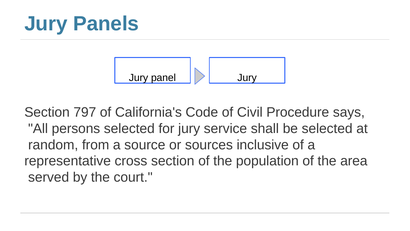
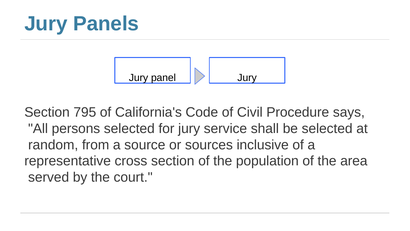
797: 797 -> 795
